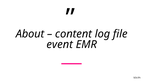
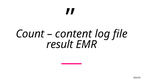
About: About -> Count
event: event -> result
